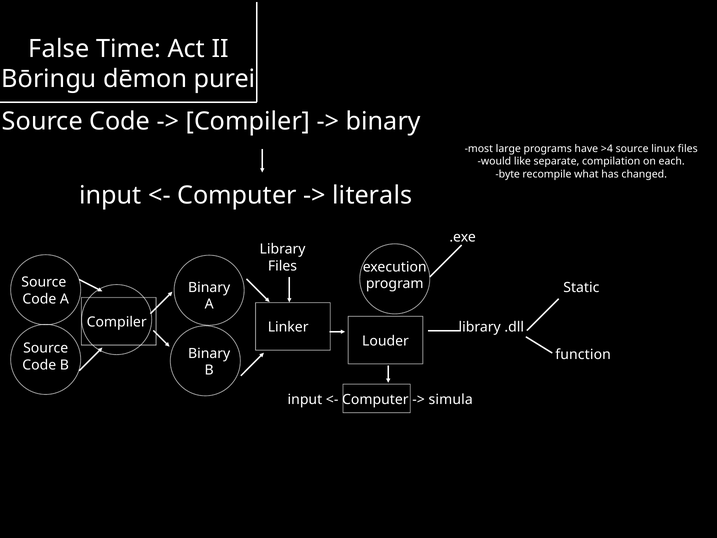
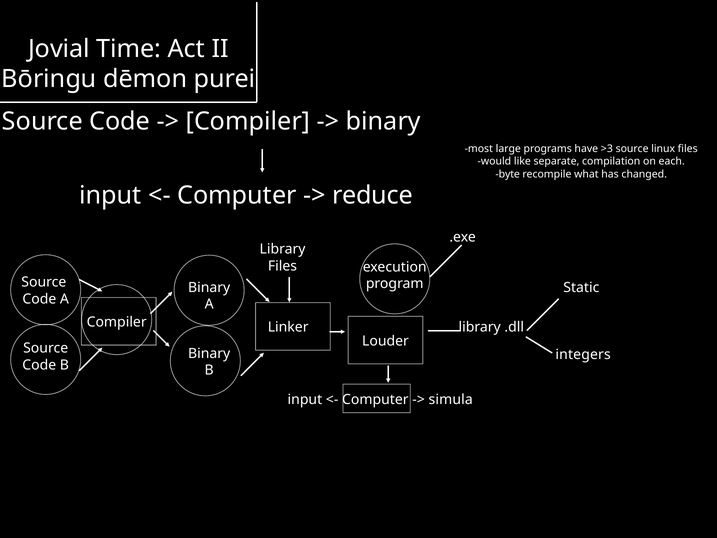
False: False -> Jovial
>4: >4 -> >3
literals: literals -> reduce
function: function -> integers
